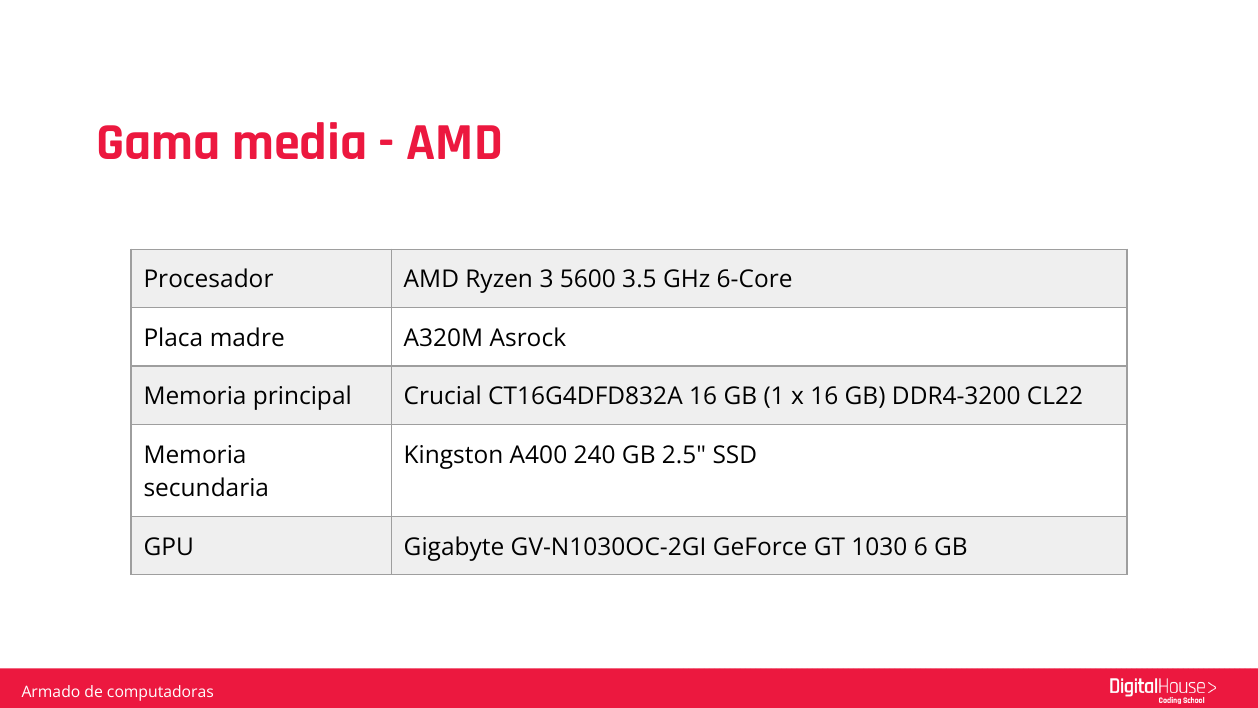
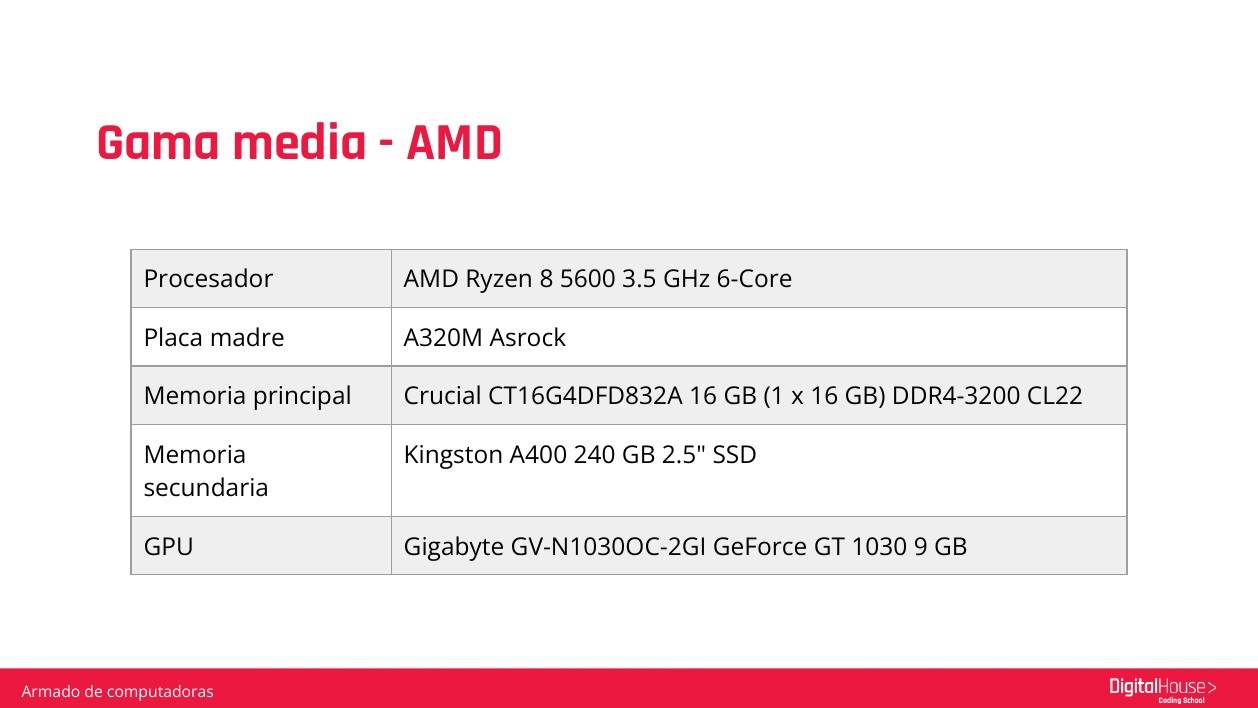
3: 3 -> 8
6: 6 -> 9
